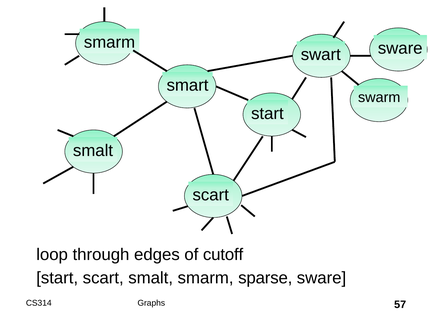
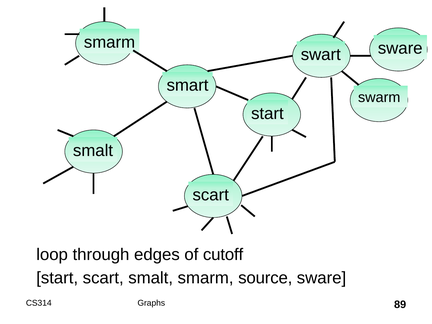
sparse: sparse -> source
57: 57 -> 89
